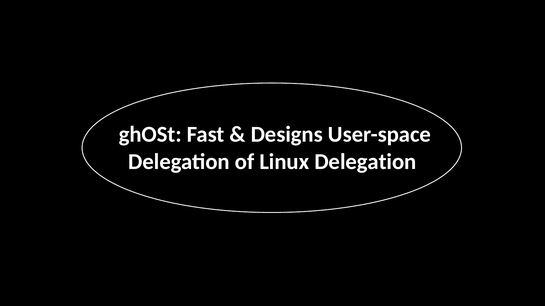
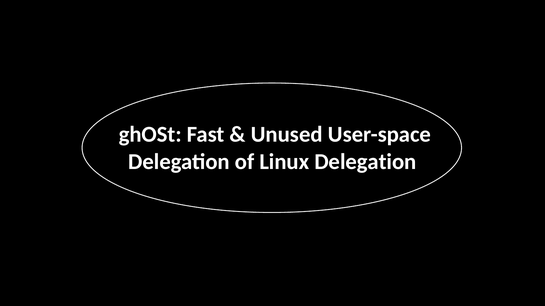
Designs: Designs -> Unused
